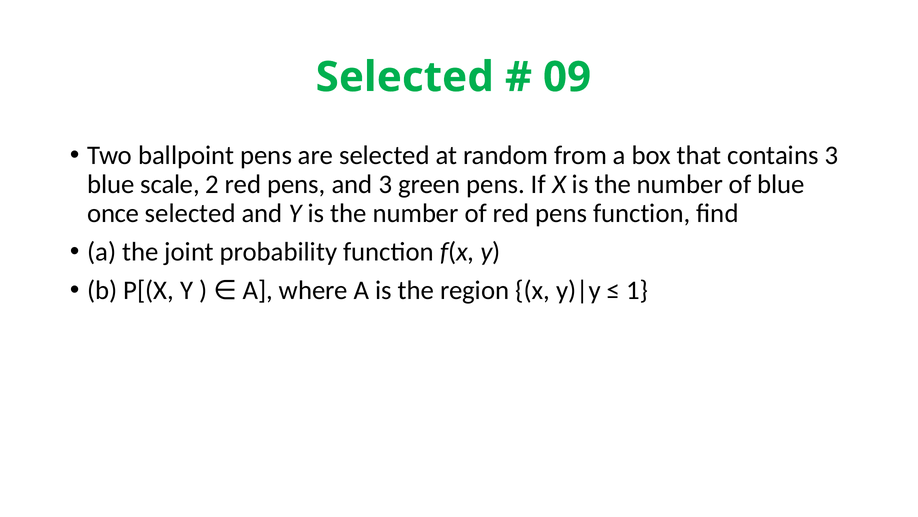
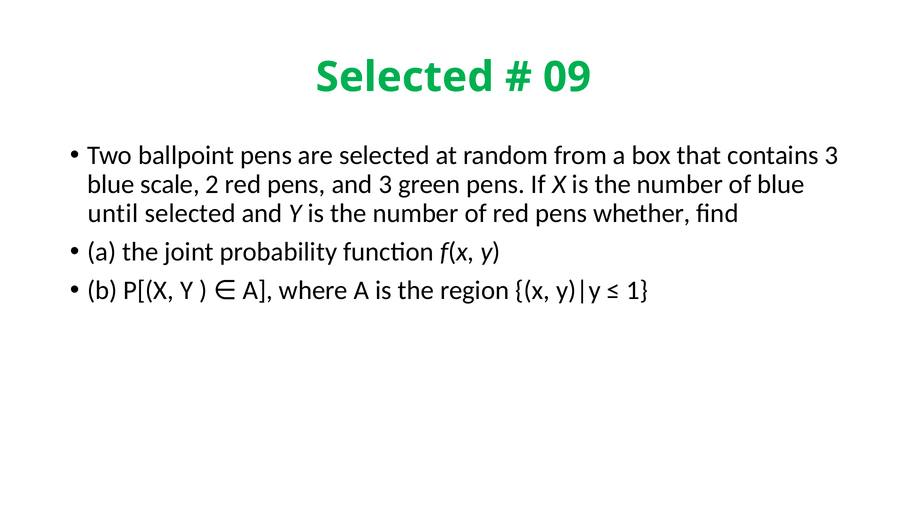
once: once -> until
pens function: function -> whether
